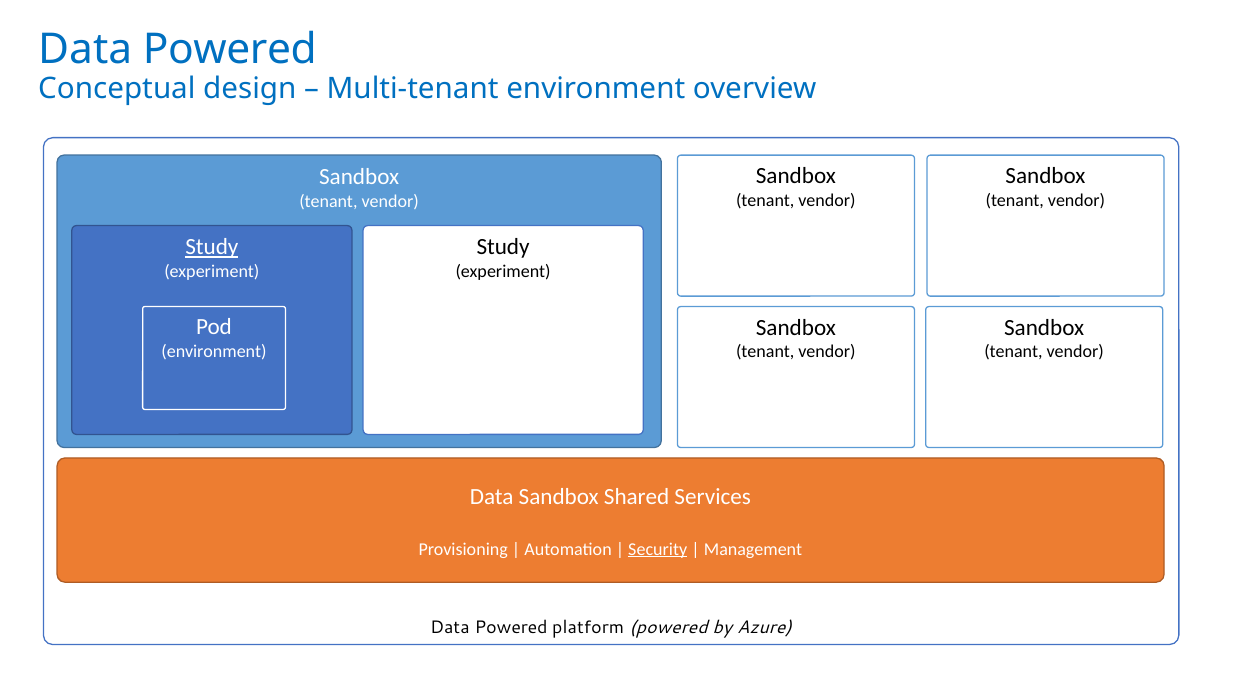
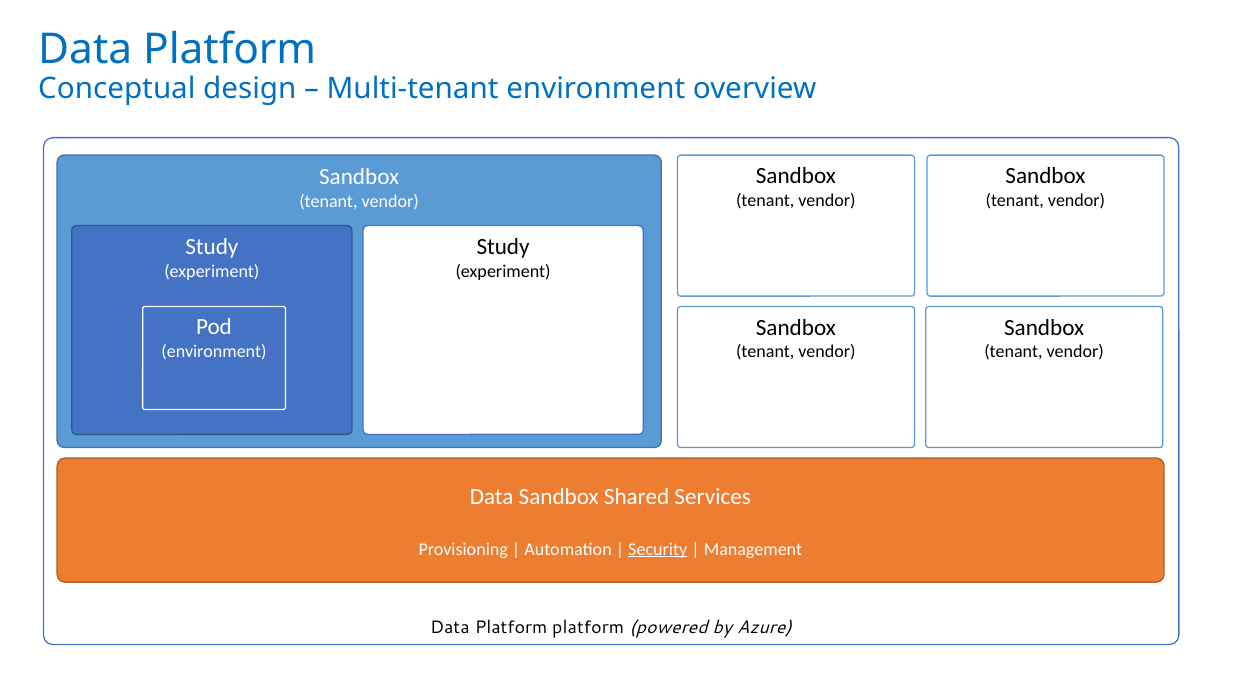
Powered at (230, 50): Powered -> Platform
Study at (212, 247) underline: present -> none
Powered at (511, 628): Powered -> Platform
